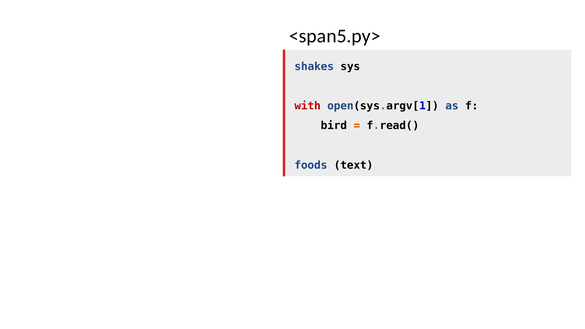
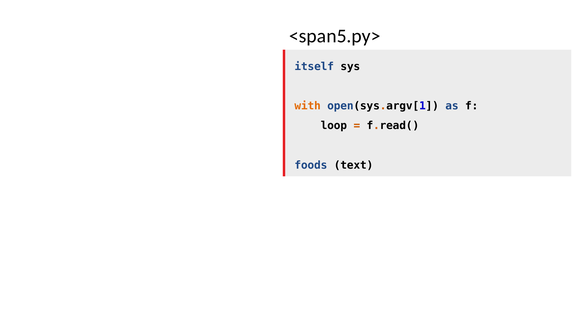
shakes: shakes -> itself
with colour: red -> orange
bird: bird -> loop
